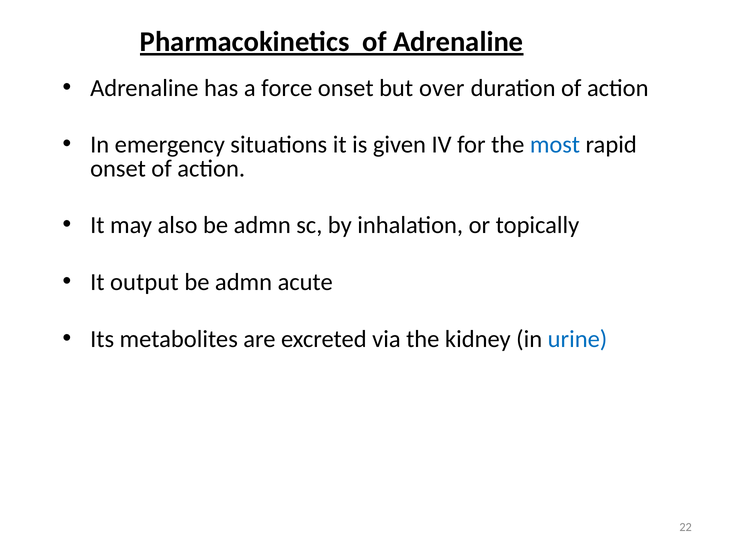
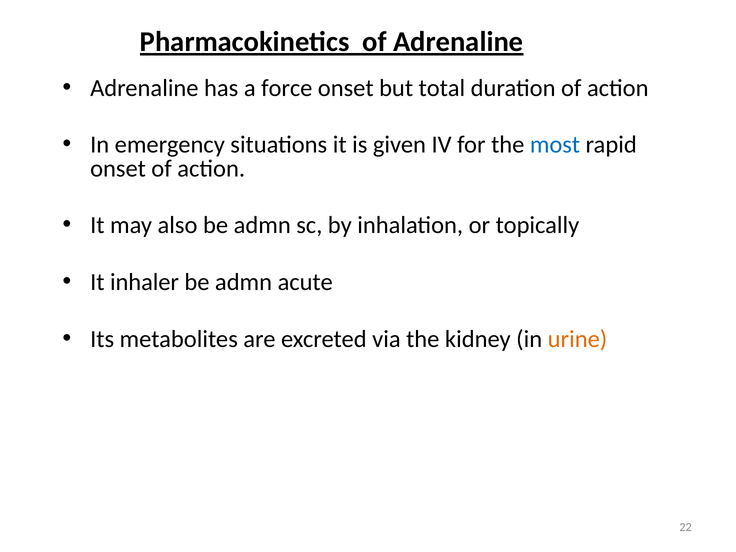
over: over -> total
output: output -> inhaler
urine colour: blue -> orange
